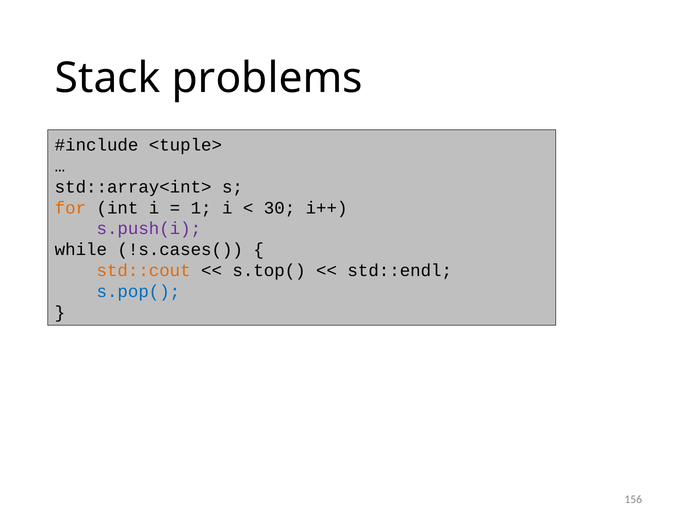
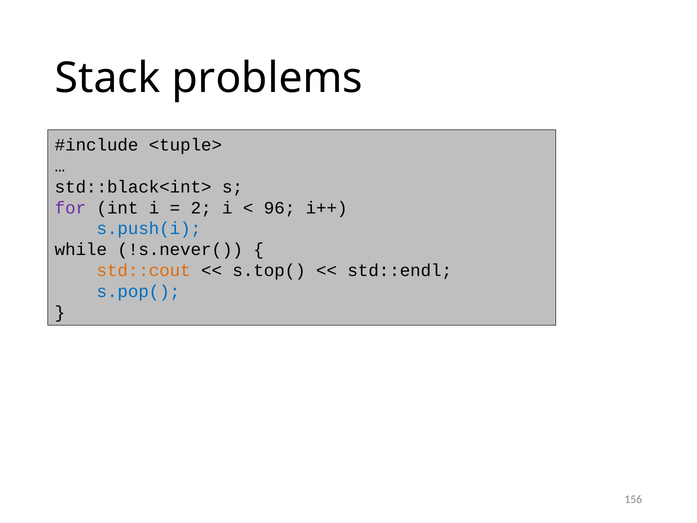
std::array<int>: std::array<int> -> std::black<int>
for colour: orange -> purple
1: 1 -> 2
30: 30 -> 96
s.push(i colour: purple -> blue
!s.cases(: !s.cases( -> !s.never(
